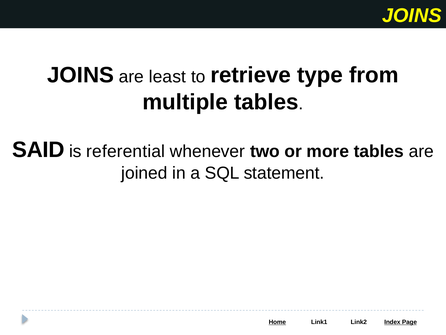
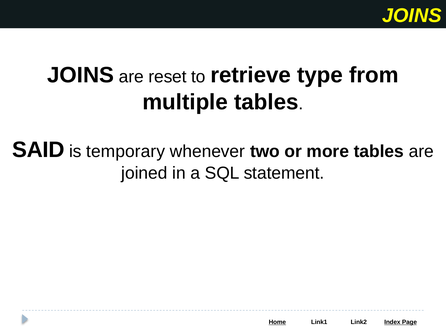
least: least -> reset
referential: referential -> temporary
